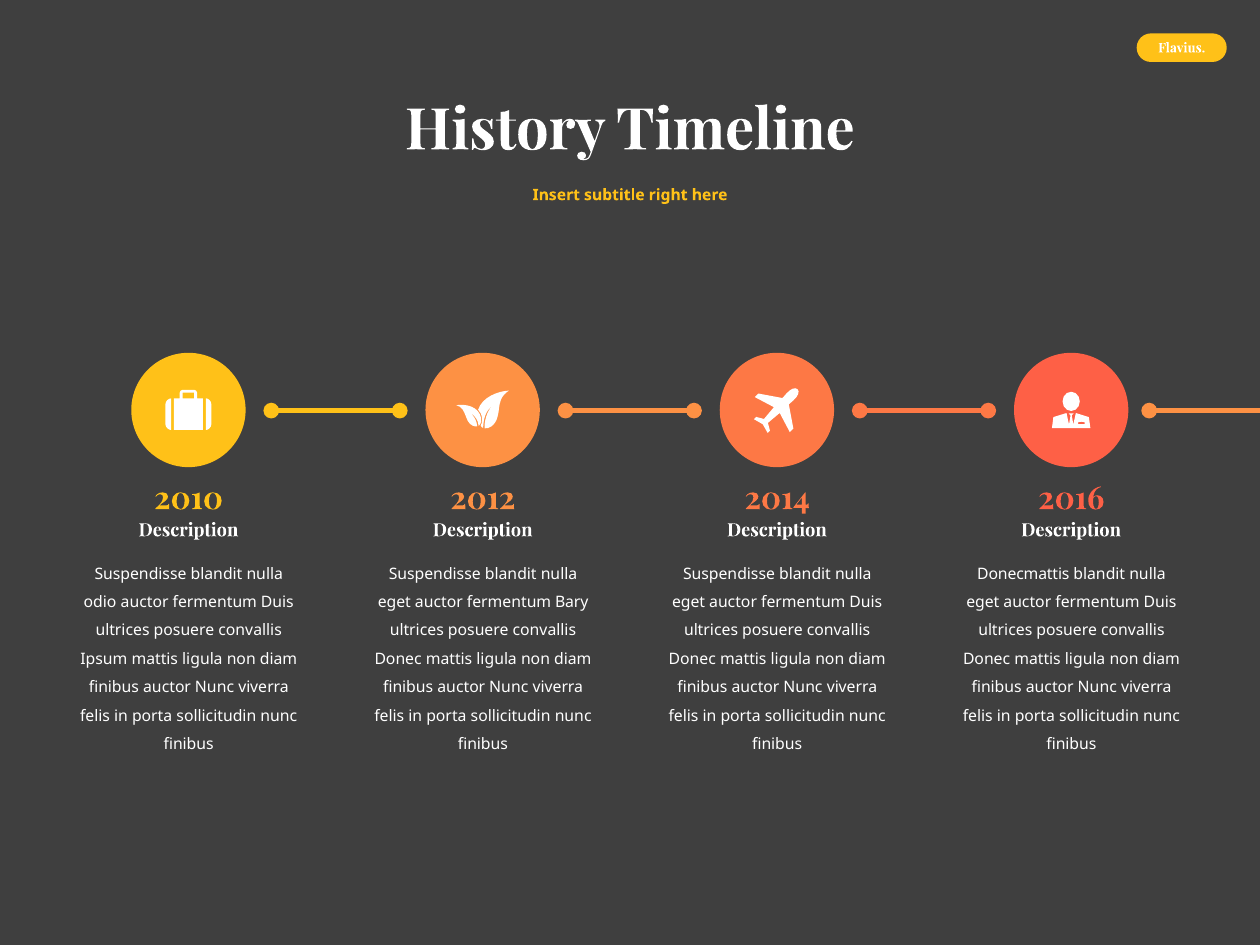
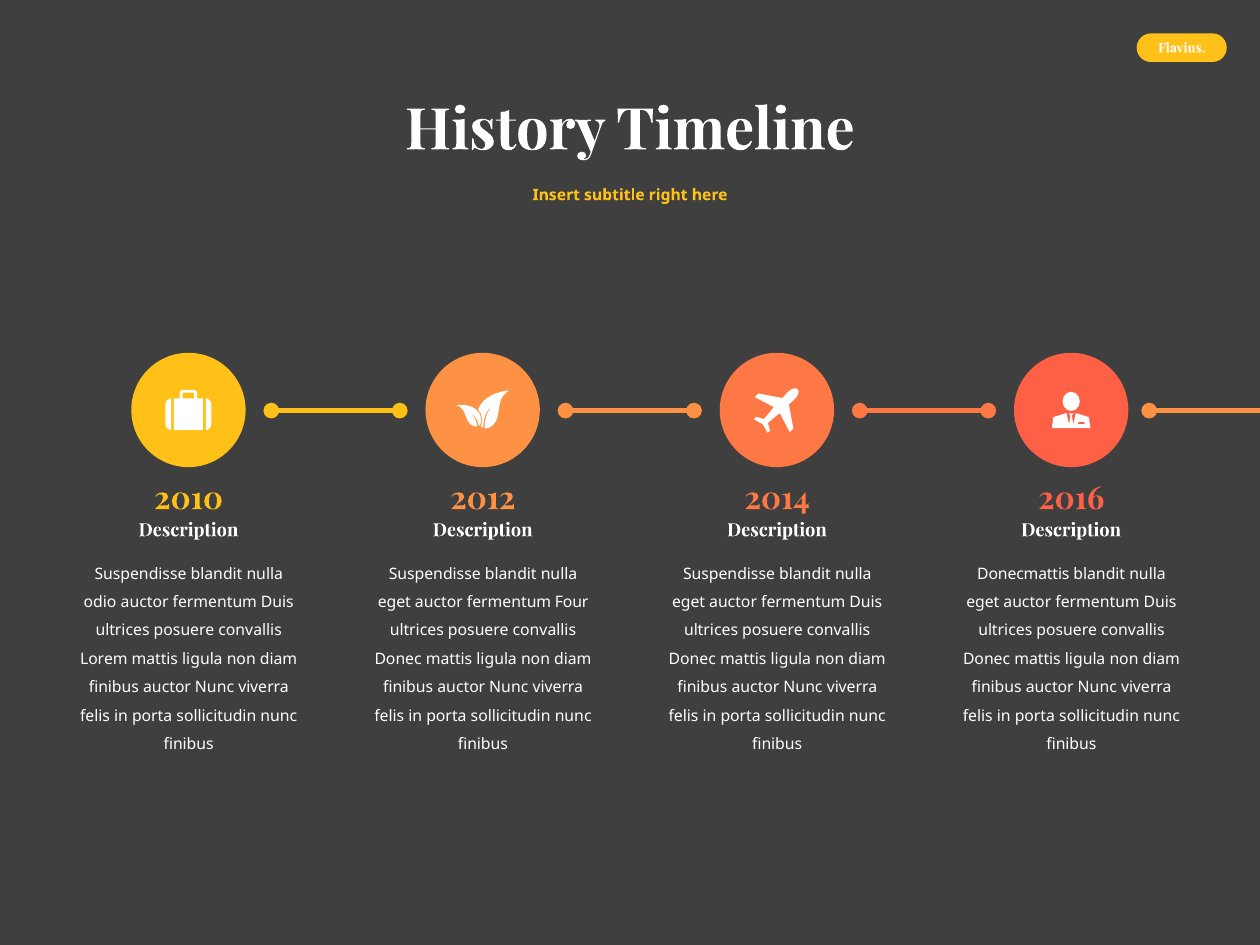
Bary: Bary -> Four
Ipsum: Ipsum -> Lorem
